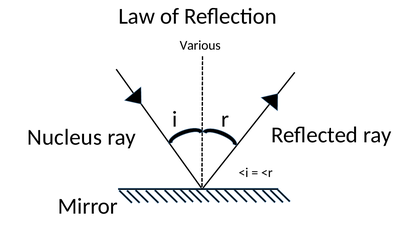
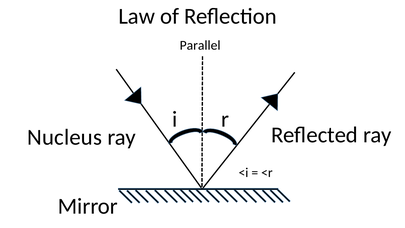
Various: Various -> Parallel
